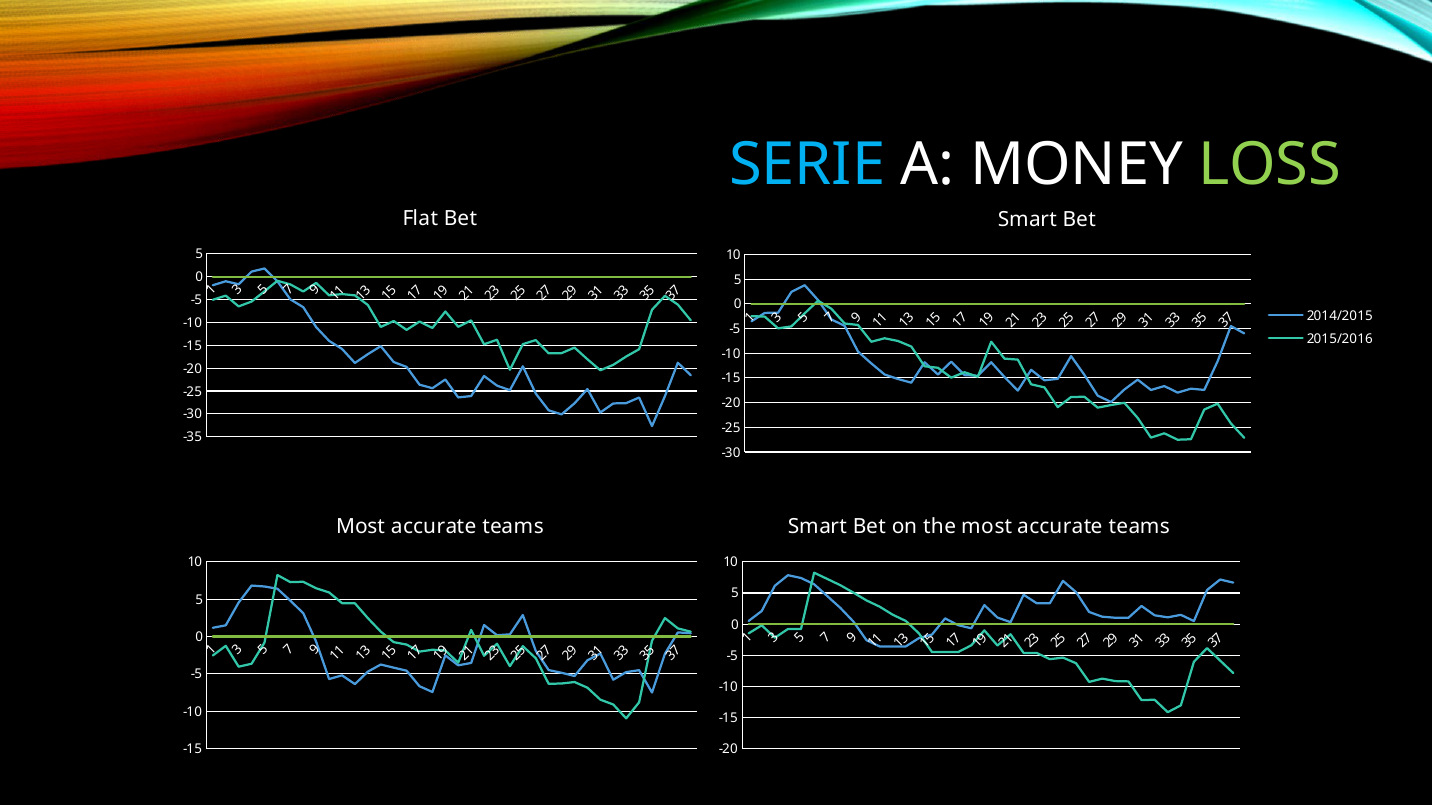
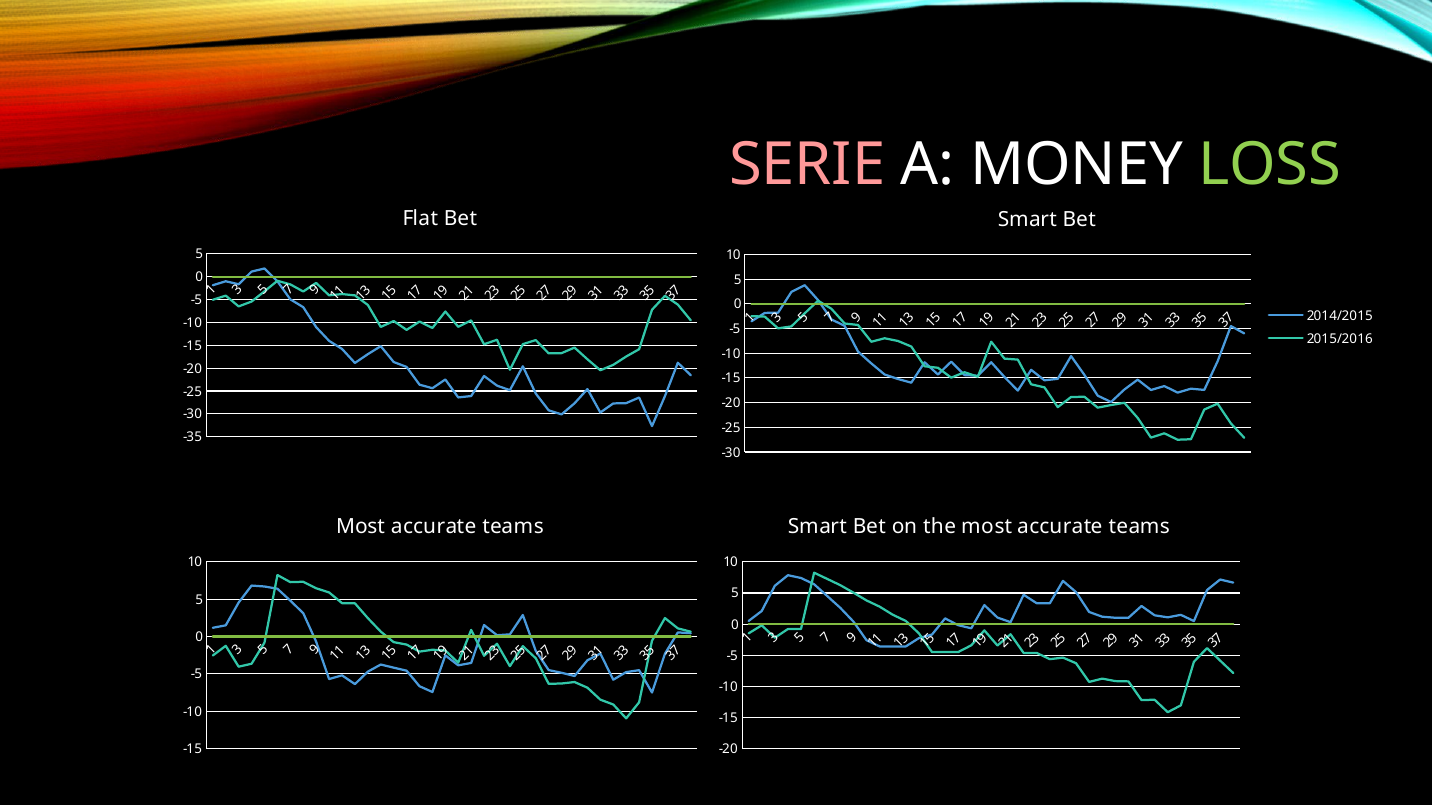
SERIE colour: light blue -> pink
